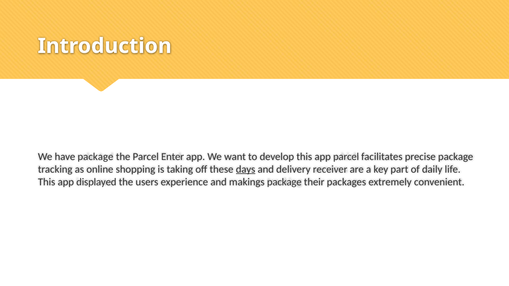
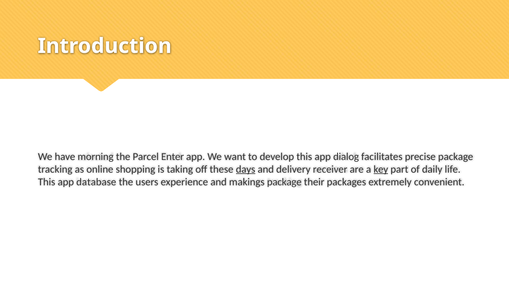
have package: package -> morning
app parcel: parcel -> dialog
key underline: none -> present
displayed: displayed -> database
